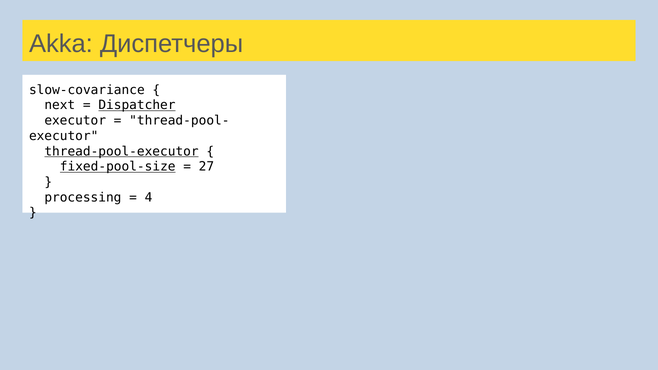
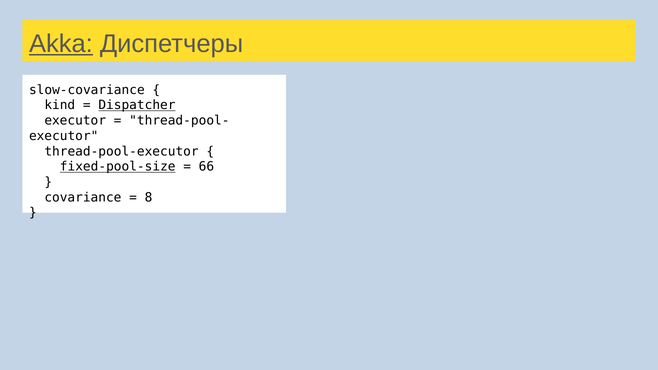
Akka underline: none -> present
next: next -> kind
thread-pool-executor underline: present -> none
27: 27 -> 66
processing: processing -> covariance
4: 4 -> 8
